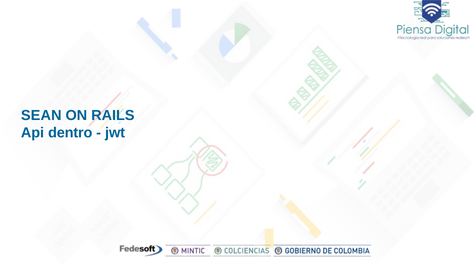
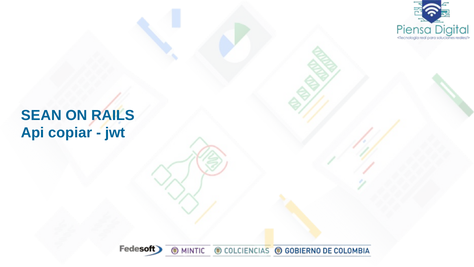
dentro: dentro -> copiar
